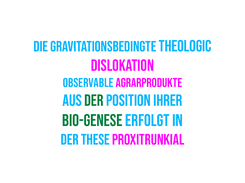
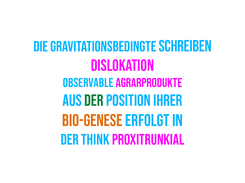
theologic: theologic -> schreiben
Bio-Genese colour: green -> orange
These: These -> Think
